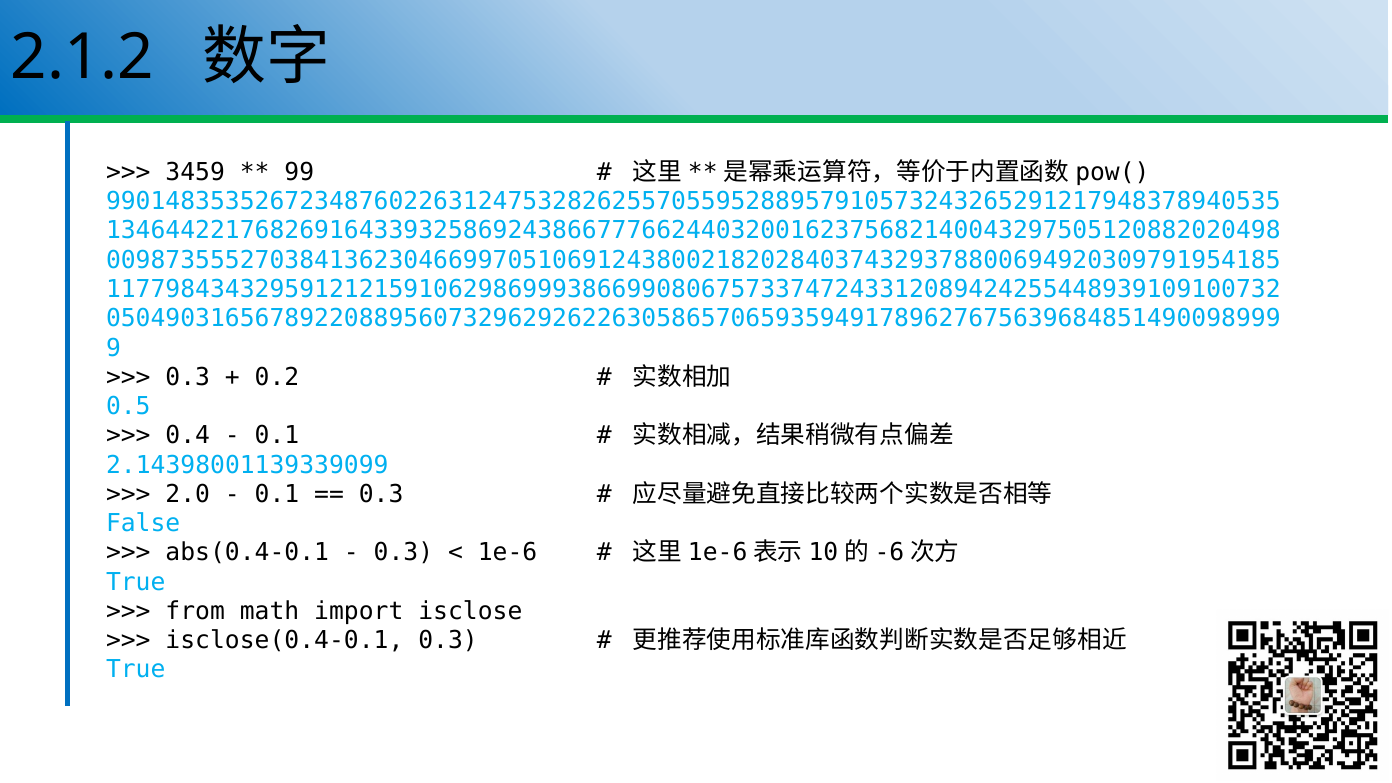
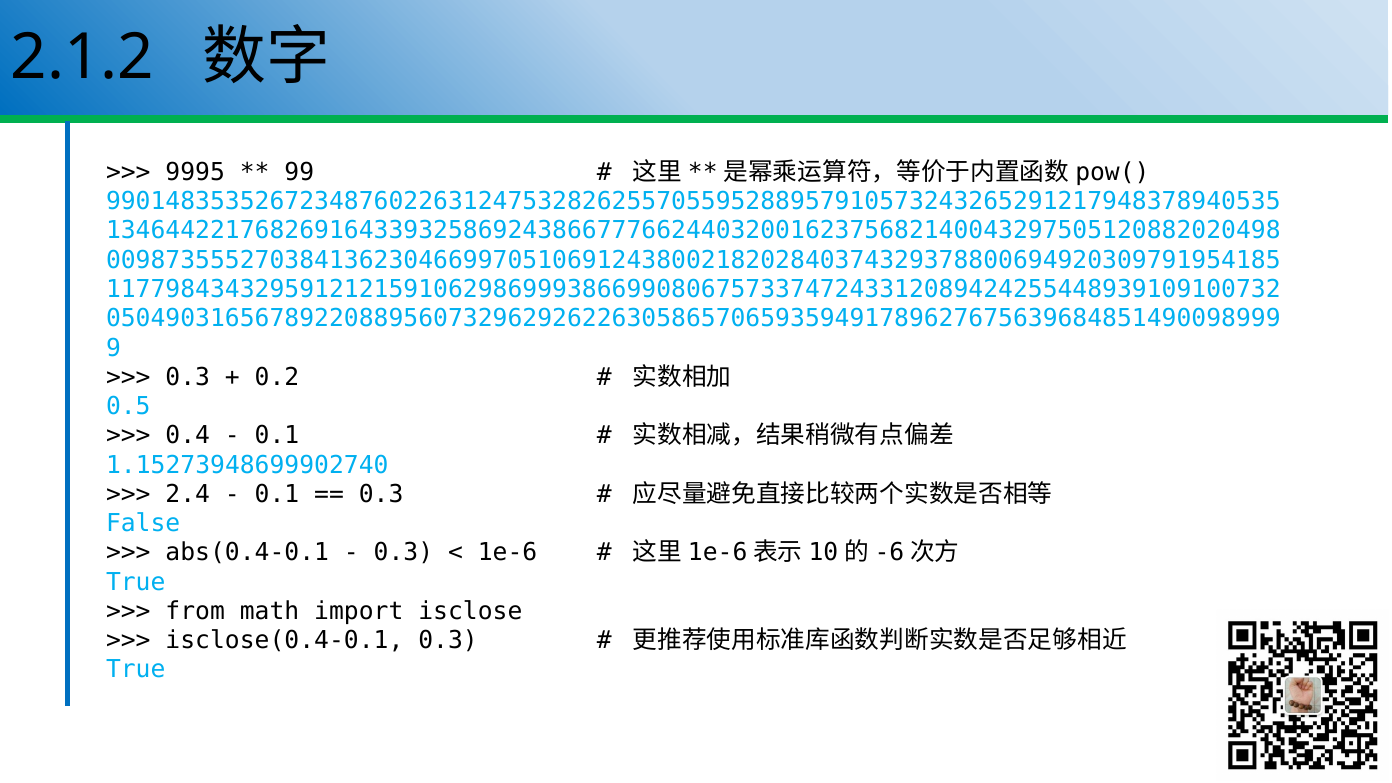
3459: 3459 -> 9995
2.14398001139339099: 2.14398001139339099 -> 1.15273948699902740
2.0: 2.0 -> 2.4
